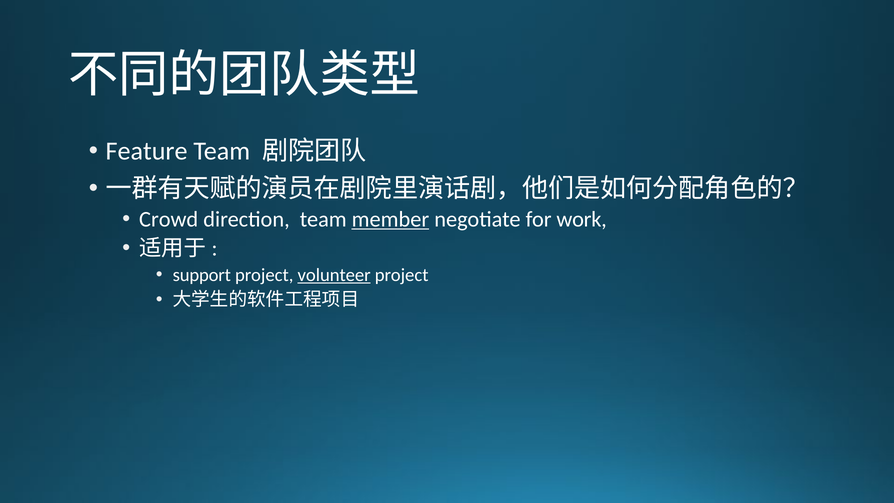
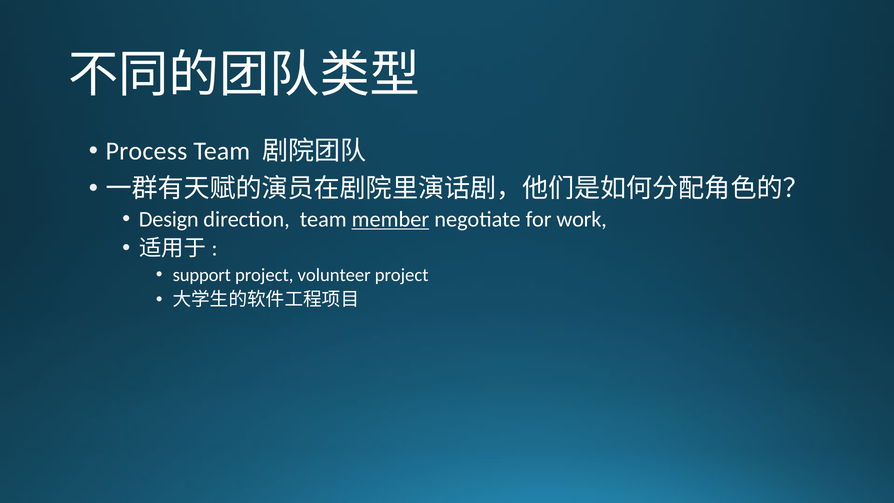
Feature: Feature -> Process
Crowd: Crowd -> Design
volunteer underline: present -> none
